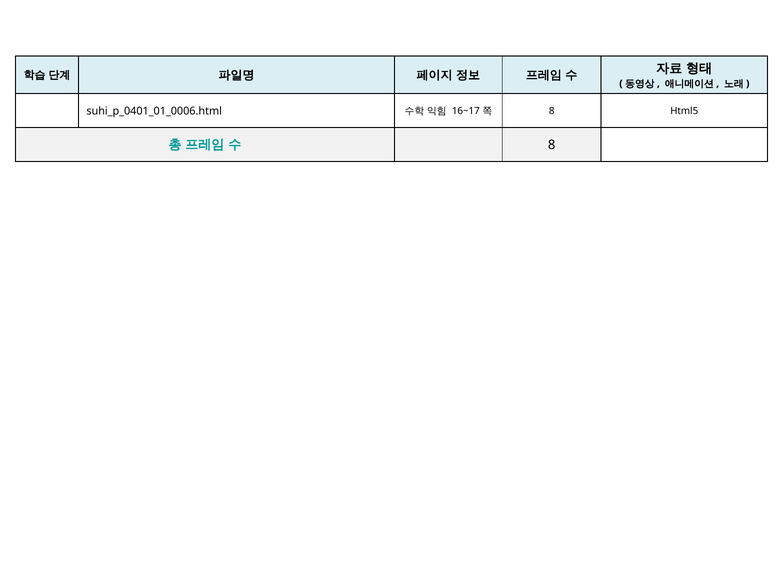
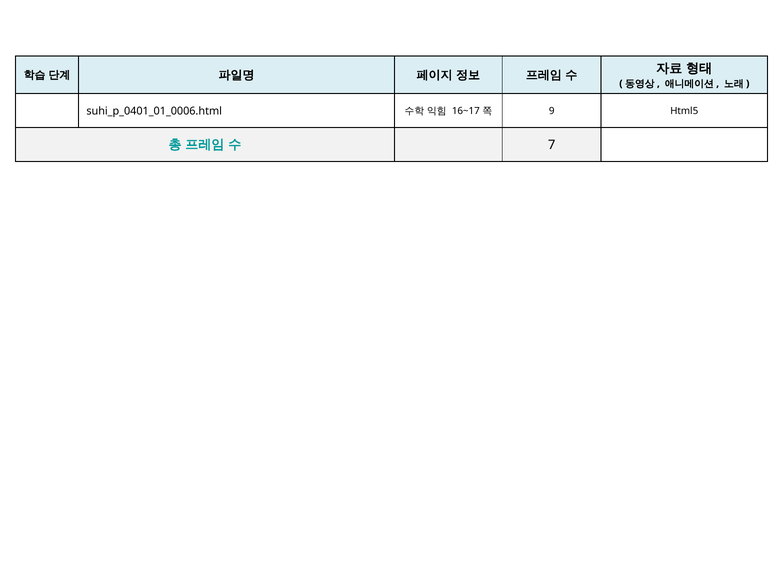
8 at (552, 111): 8 -> 9
8 at (552, 145): 8 -> 7
